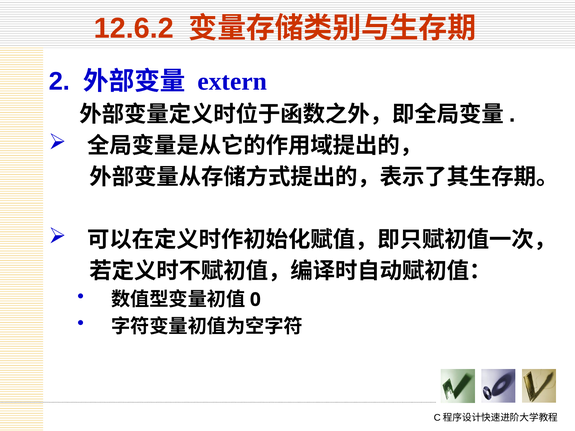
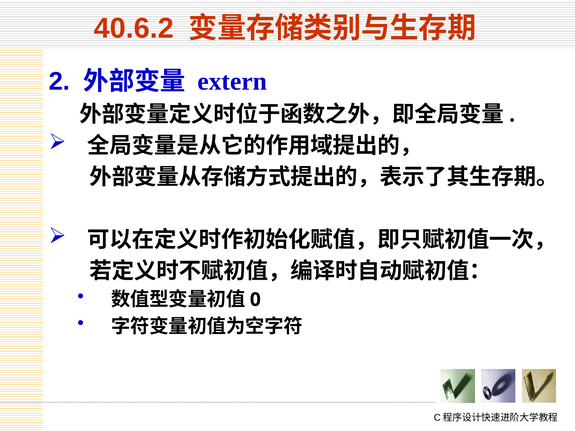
12.6.2: 12.6.2 -> 40.6.2
